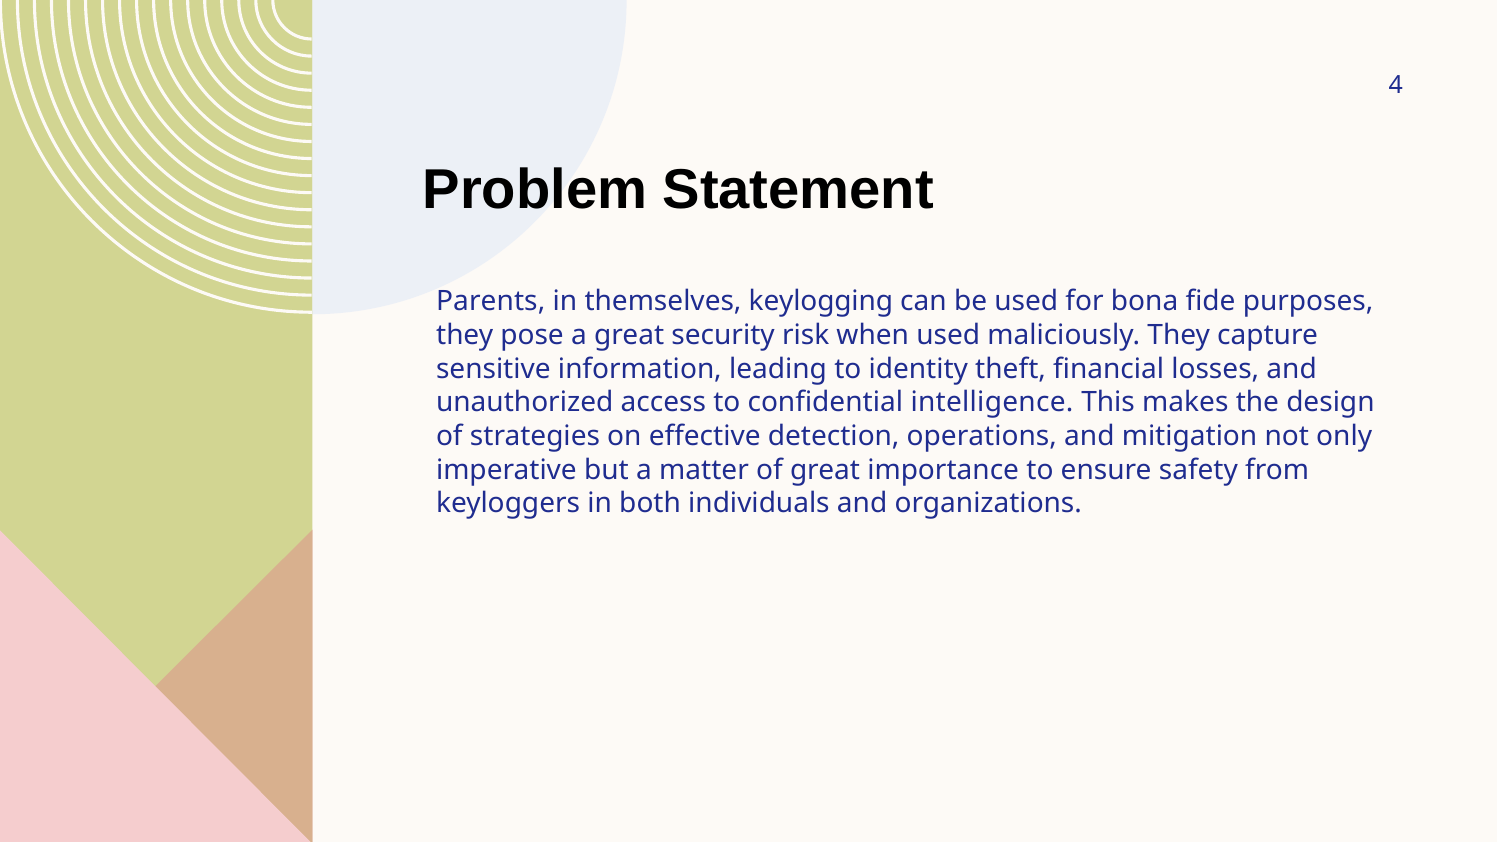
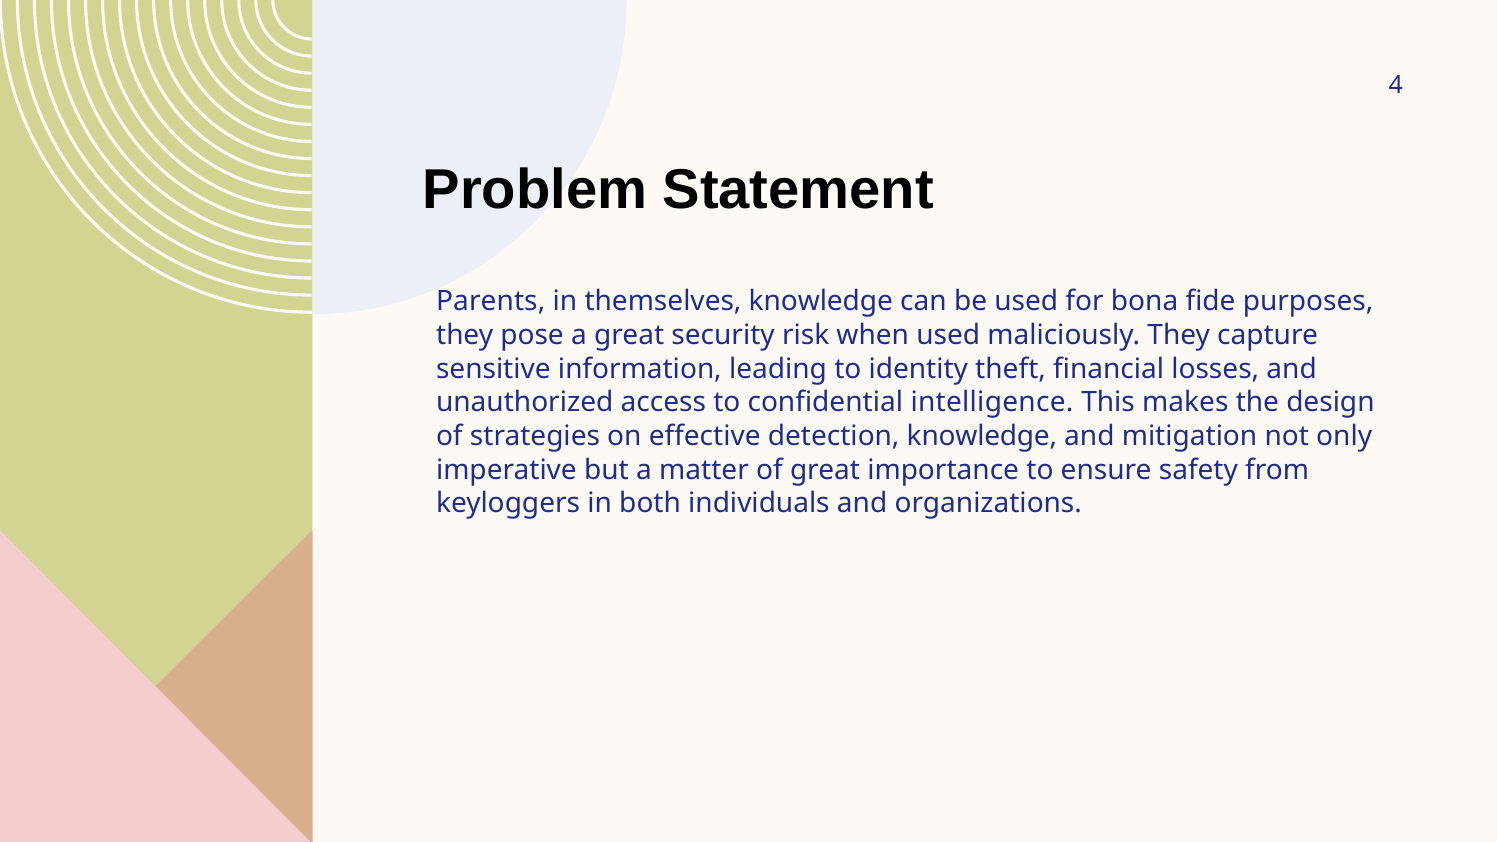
themselves keylogging: keylogging -> knowledge
detection operations: operations -> knowledge
